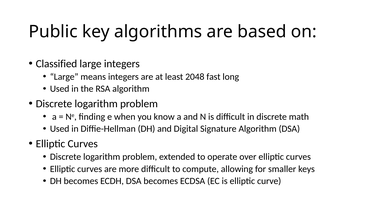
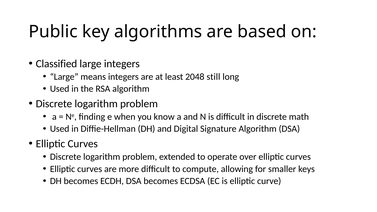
fast: fast -> still
